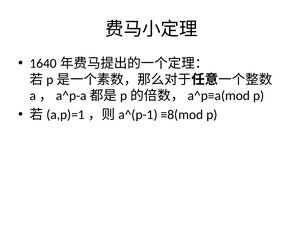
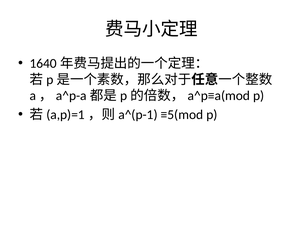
≡8(mod: ≡8(mod -> ≡5(mod
